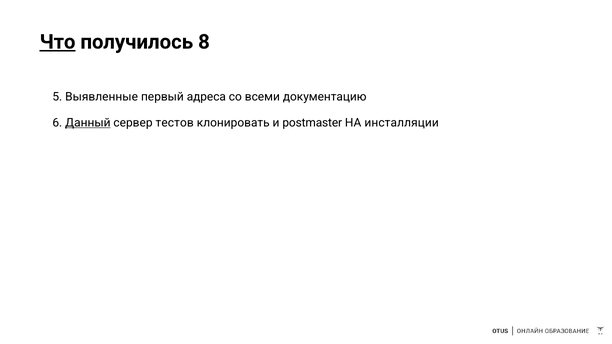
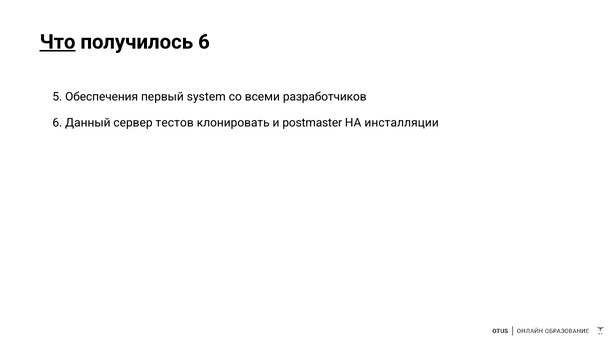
получилось 8: 8 -> 6
Выявленные: Выявленные -> Обеспечения
адреса: адреса -> system
документацию: документацию -> разработчиков
Данный underline: present -> none
